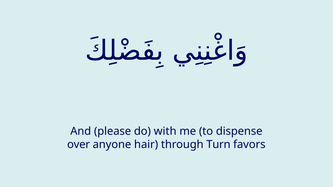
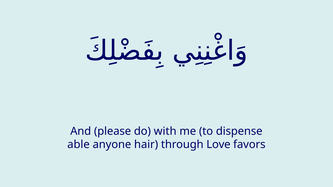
over: over -> able
Turn: Turn -> Love
